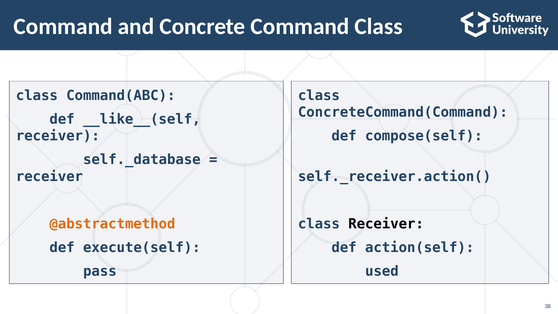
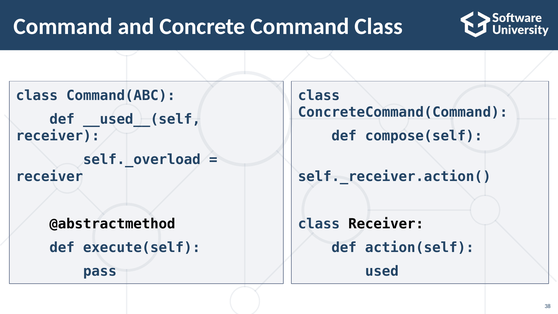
__like__(self: __like__(self -> __used__(self
self._database: self._database -> self._overload
@abstractmethod colour: orange -> black
